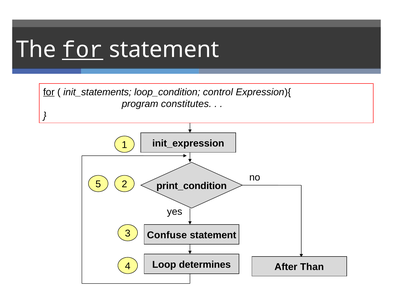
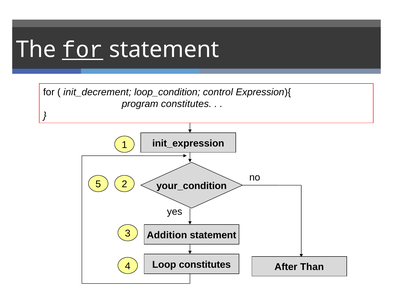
for at (49, 92) underline: present -> none
init_statements: init_statements -> init_decrement
print_condition: print_condition -> your_condition
Confuse: Confuse -> Addition
Loop determines: determines -> constitutes
